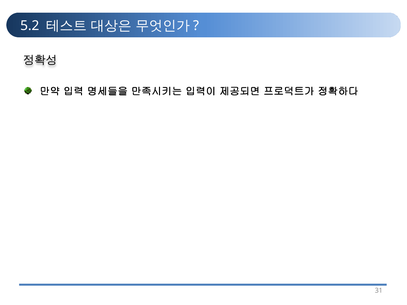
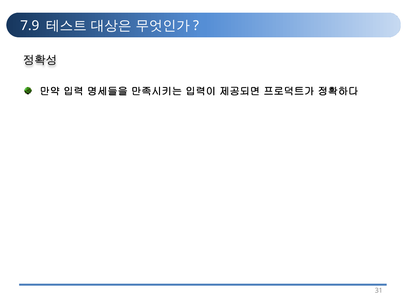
5.2: 5.2 -> 7.9
